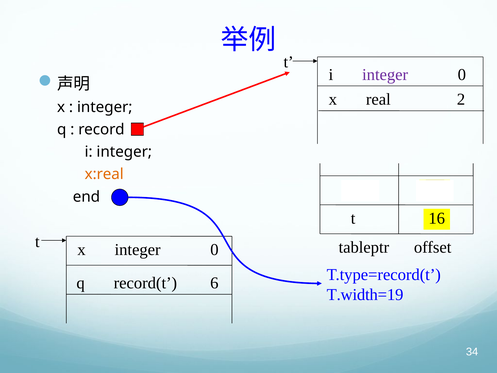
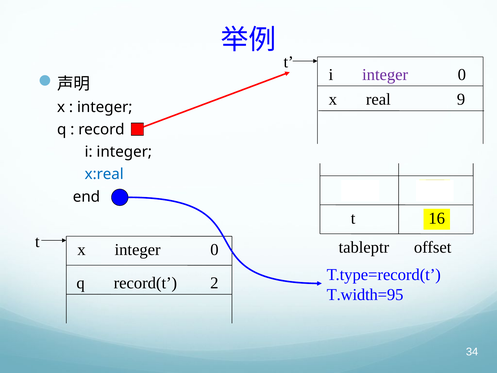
2: 2 -> 9
x:real colour: orange -> blue
6: 6 -> 2
T.width=19: T.width=19 -> T.width=95
